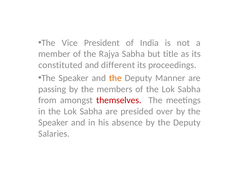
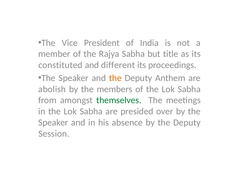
Manner: Manner -> Anthem
passing: passing -> abolish
themselves colour: red -> green
Salaries: Salaries -> Session
